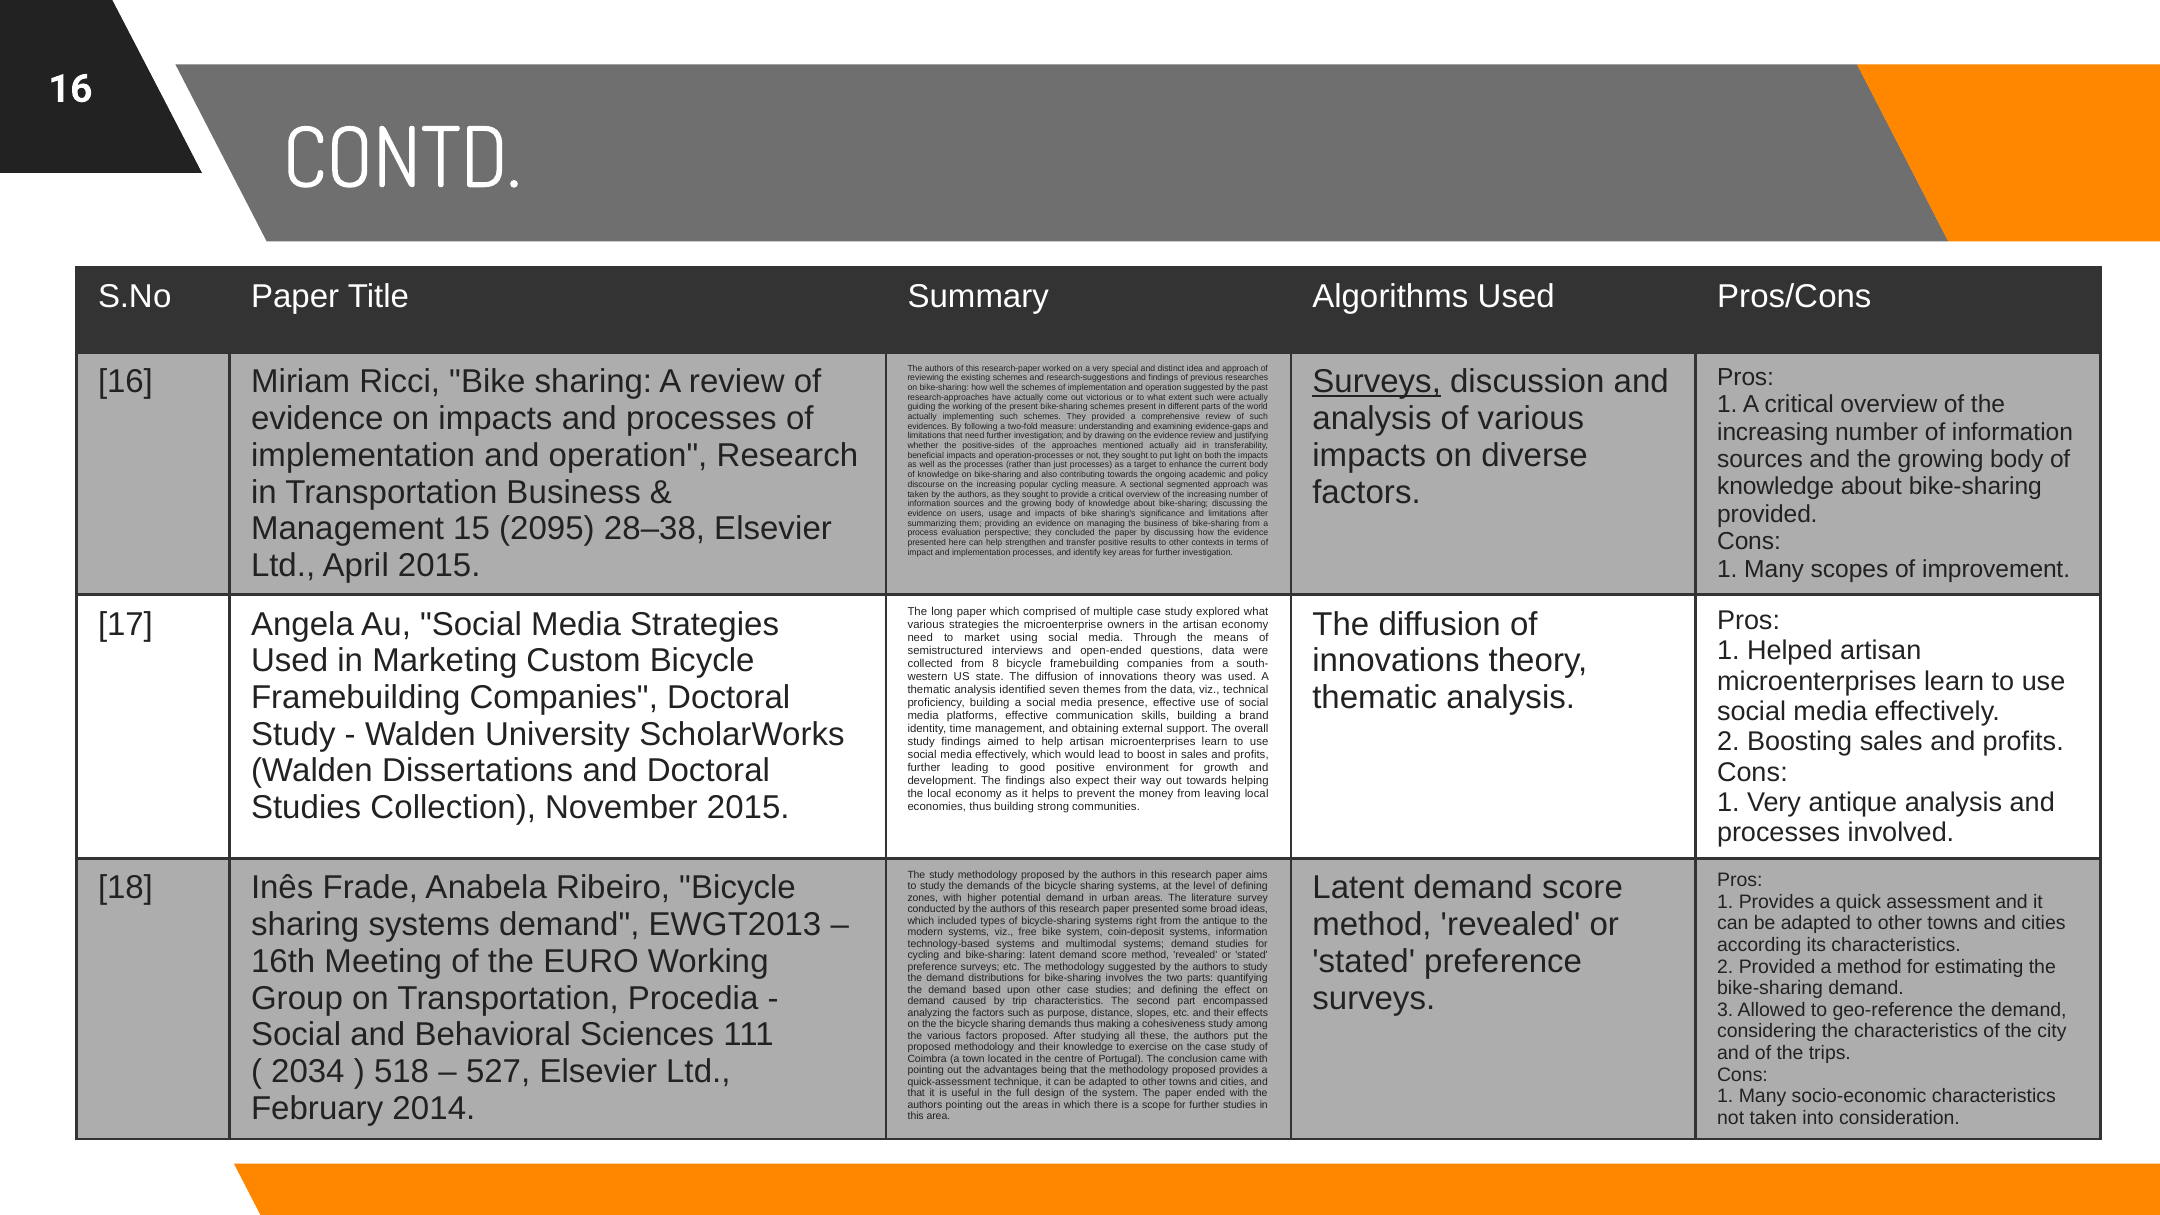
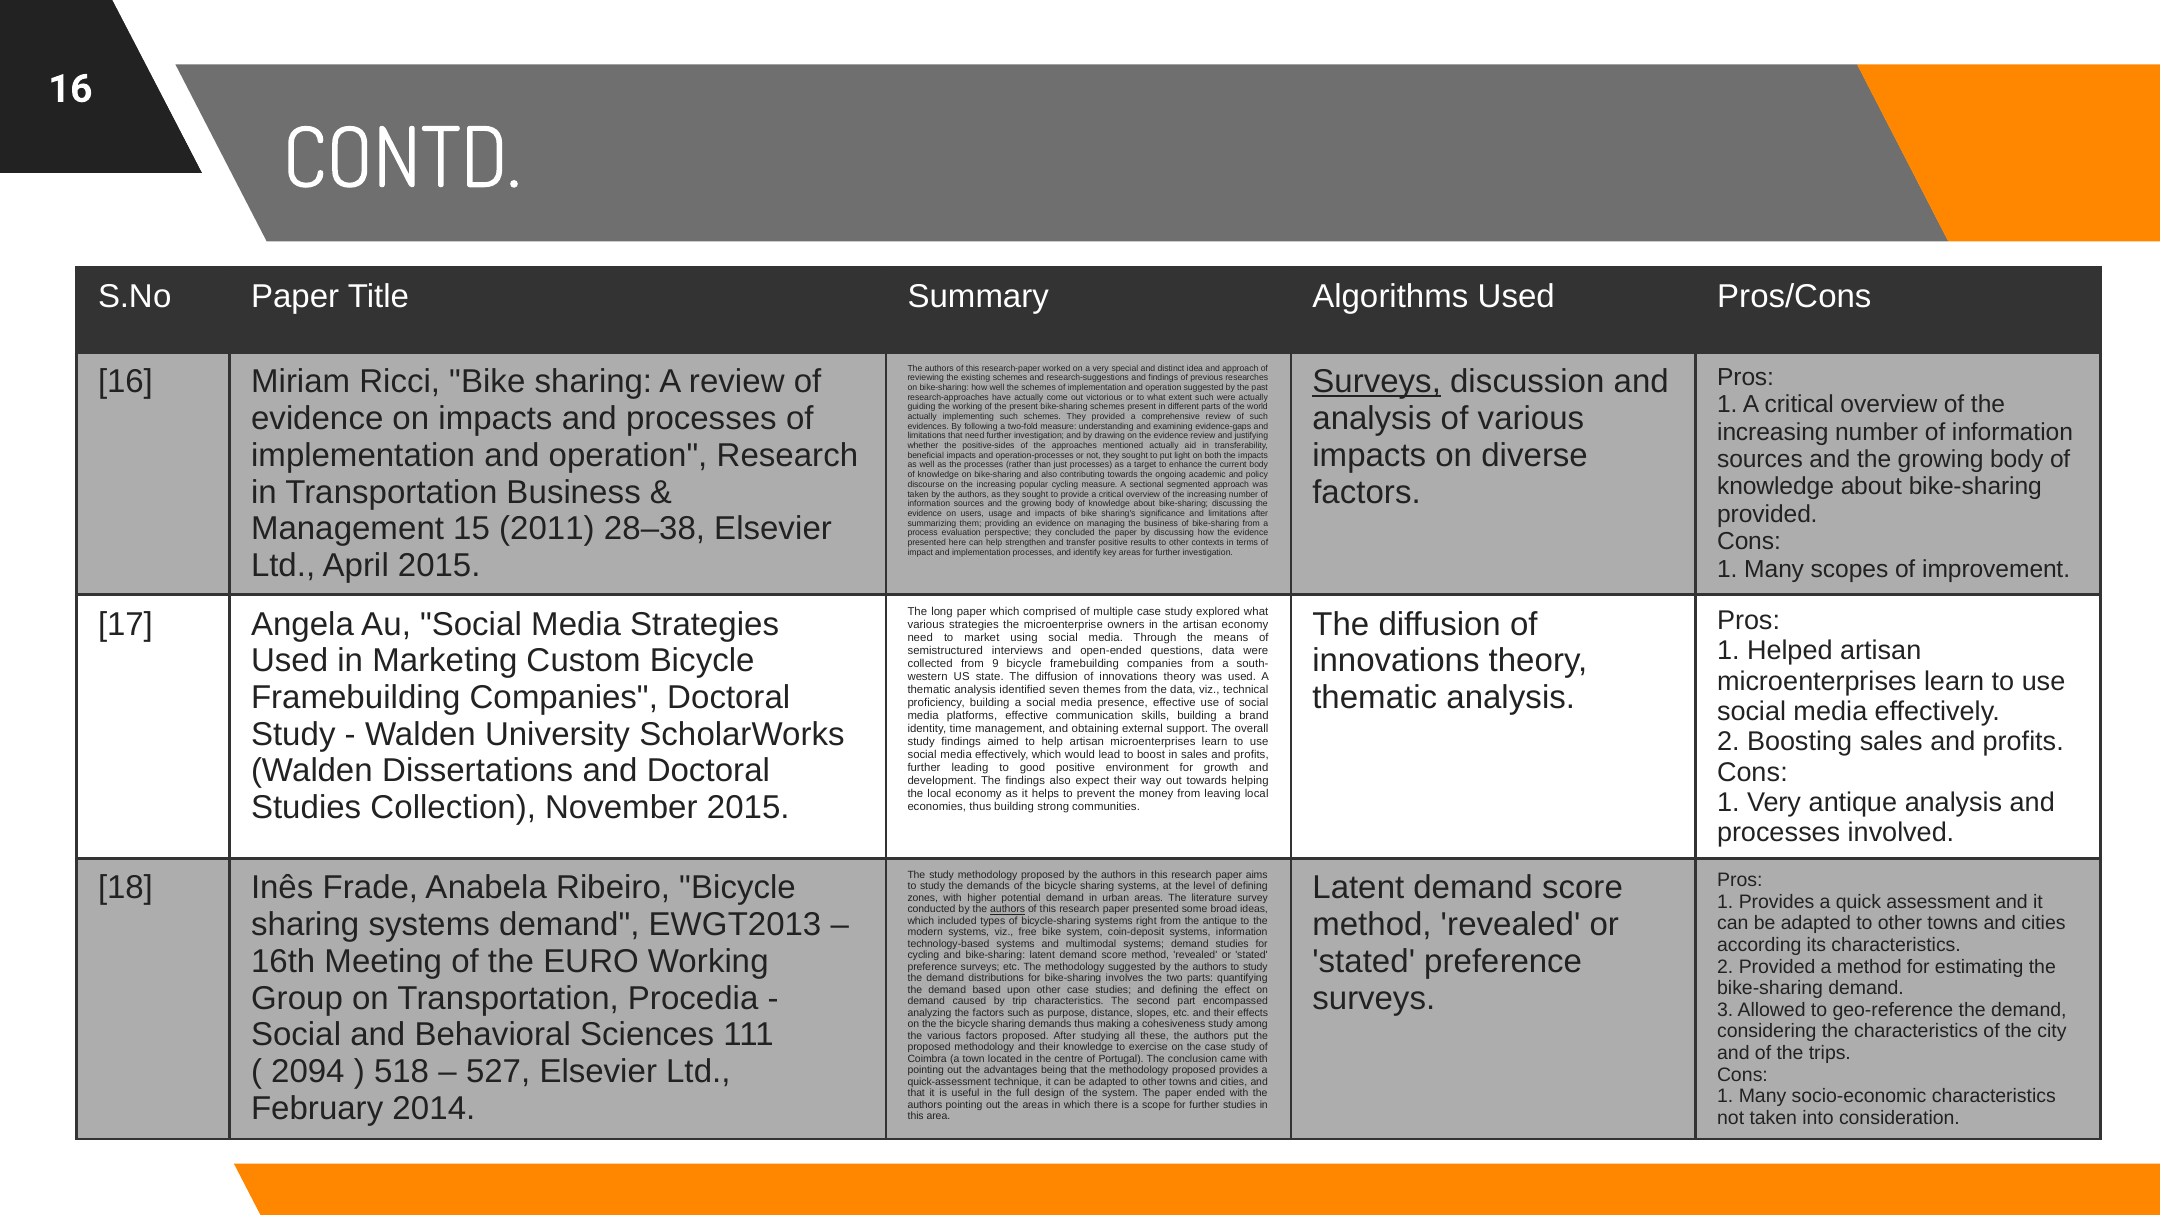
2095: 2095 -> 2011
8: 8 -> 9
authors at (1008, 909) underline: none -> present
2034: 2034 -> 2094
